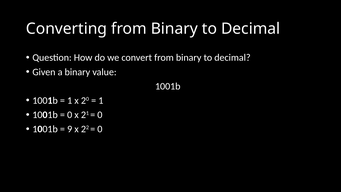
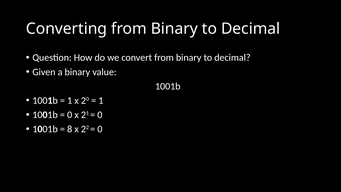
9: 9 -> 8
